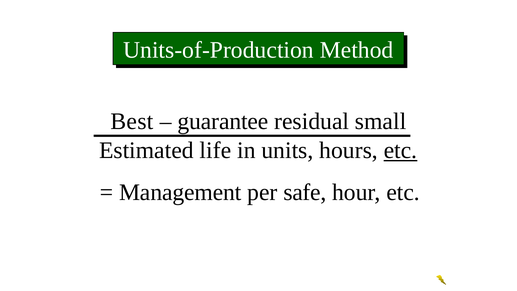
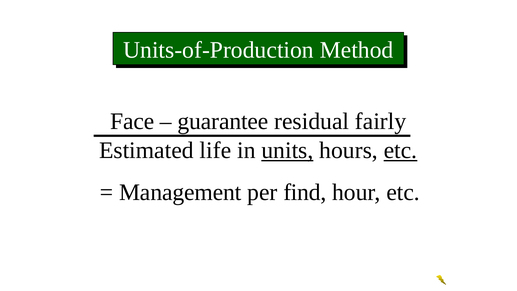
Best: Best -> Face
small: small -> fairly
units underline: none -> present
safe: safe -> find
